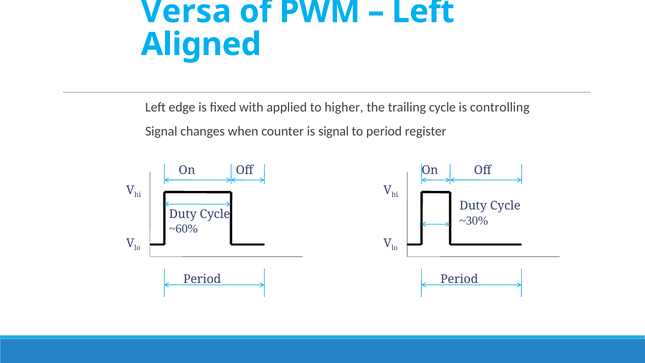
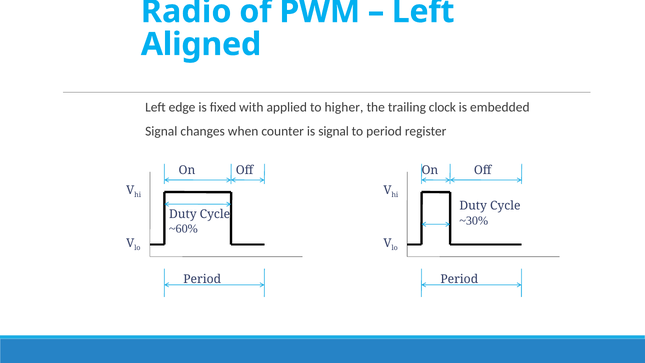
Versa: Versa -> Radio
trailing cycle: cycle -> clock
controlling: controlling -> embedded
